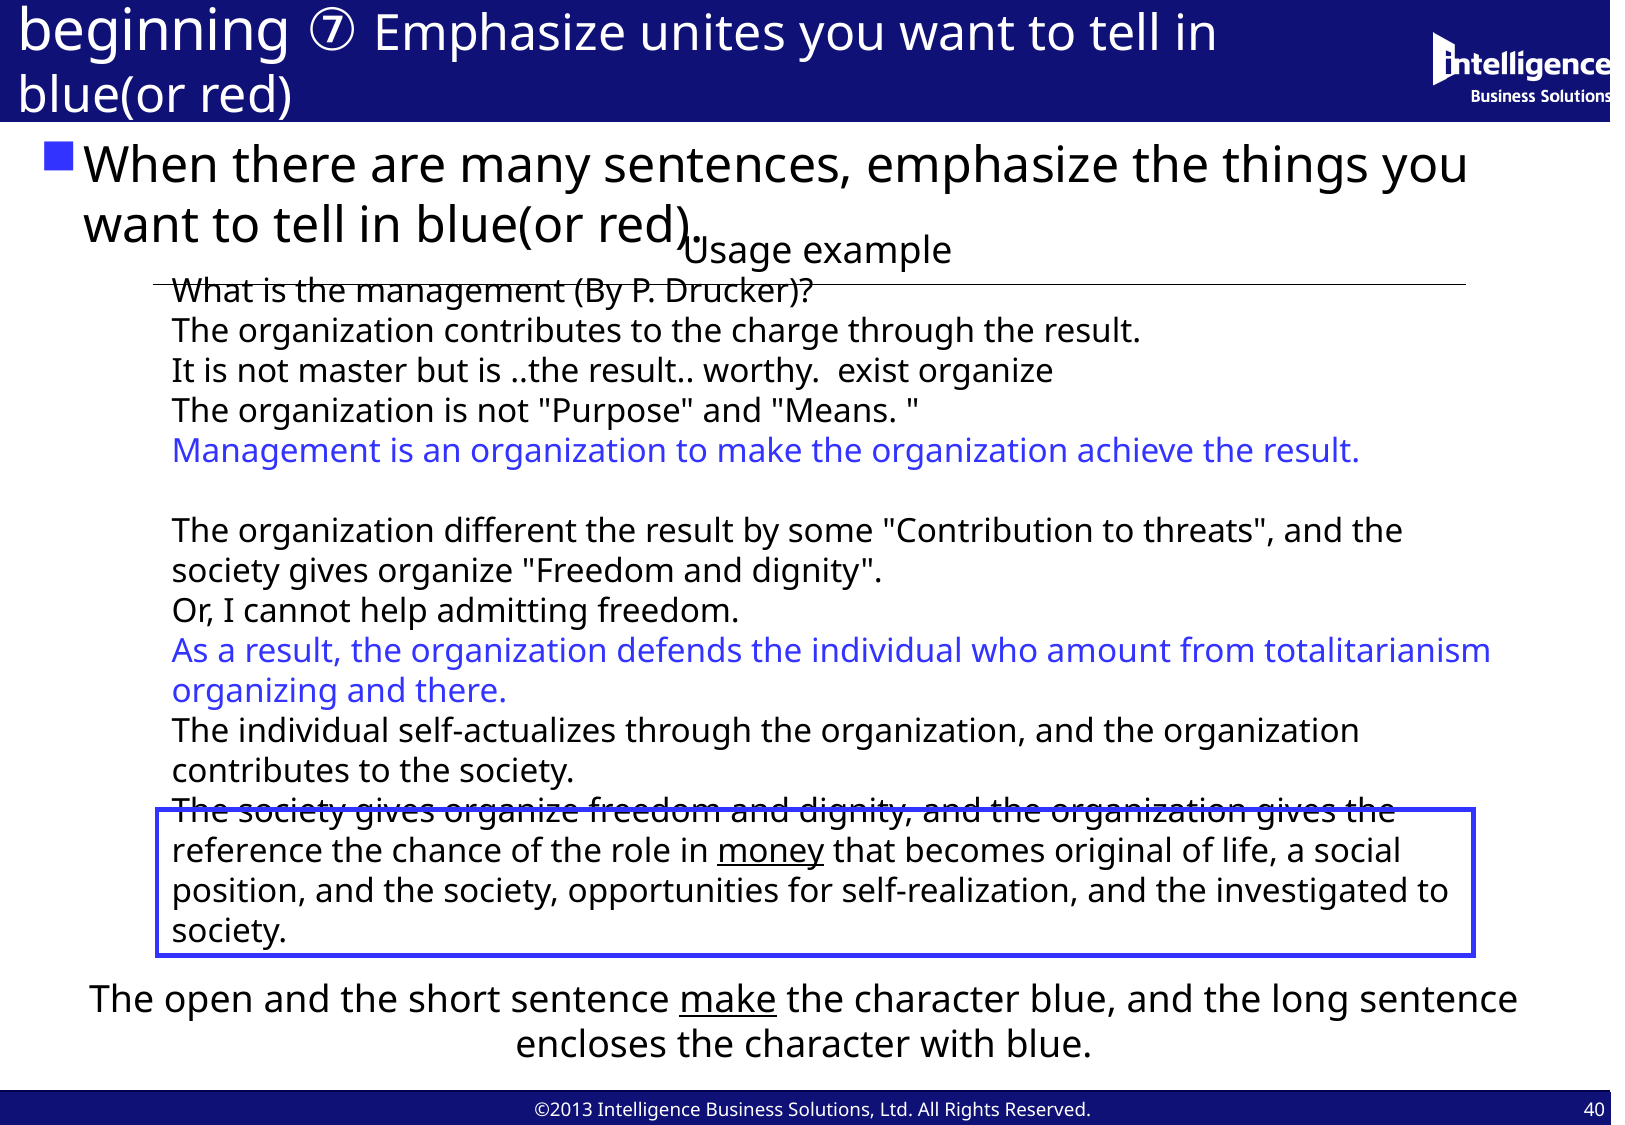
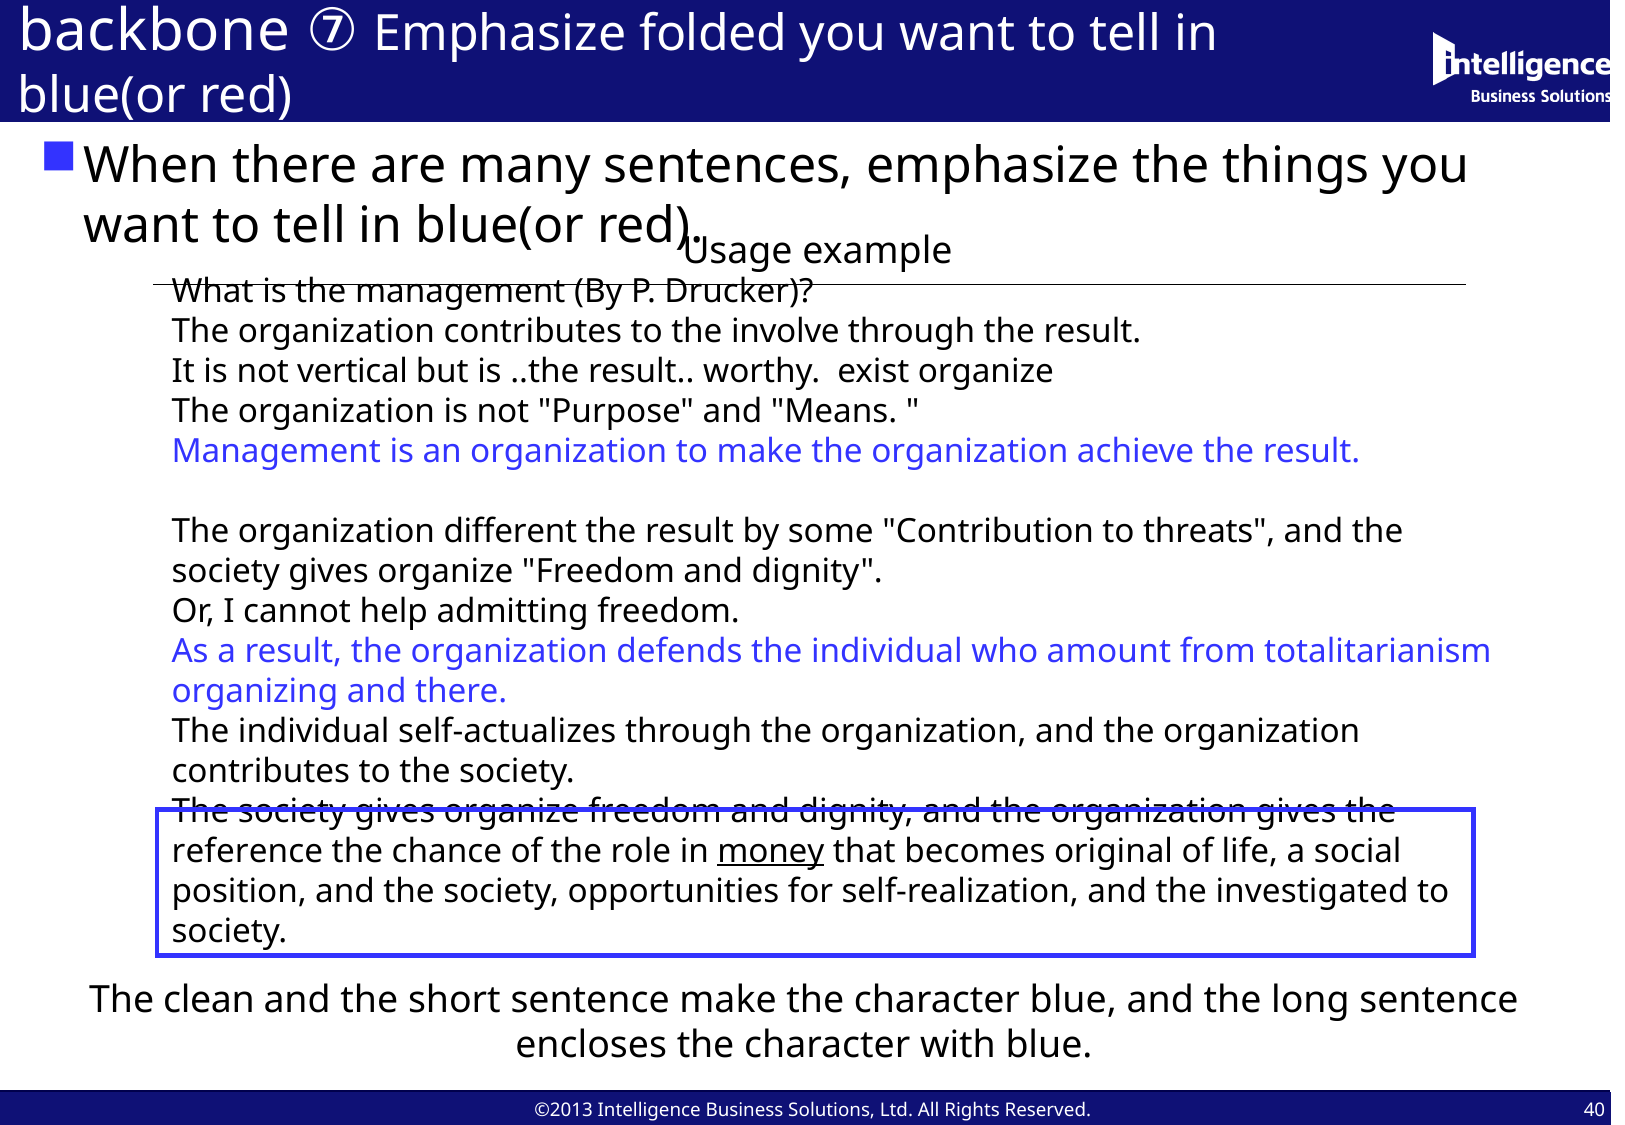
beginning: beginning -> backbone
unites: unites -> folded
charge: charge -> involve
master: master -> vertical
open: open -> clean
make at (728, 1000) underline: present -> none
